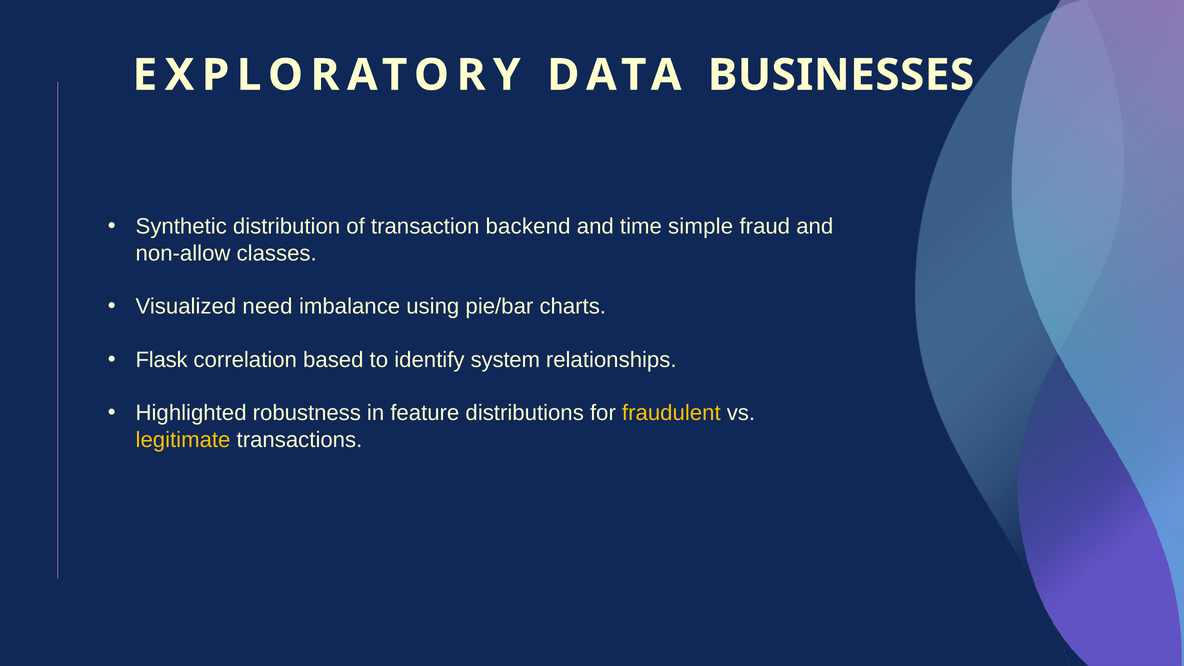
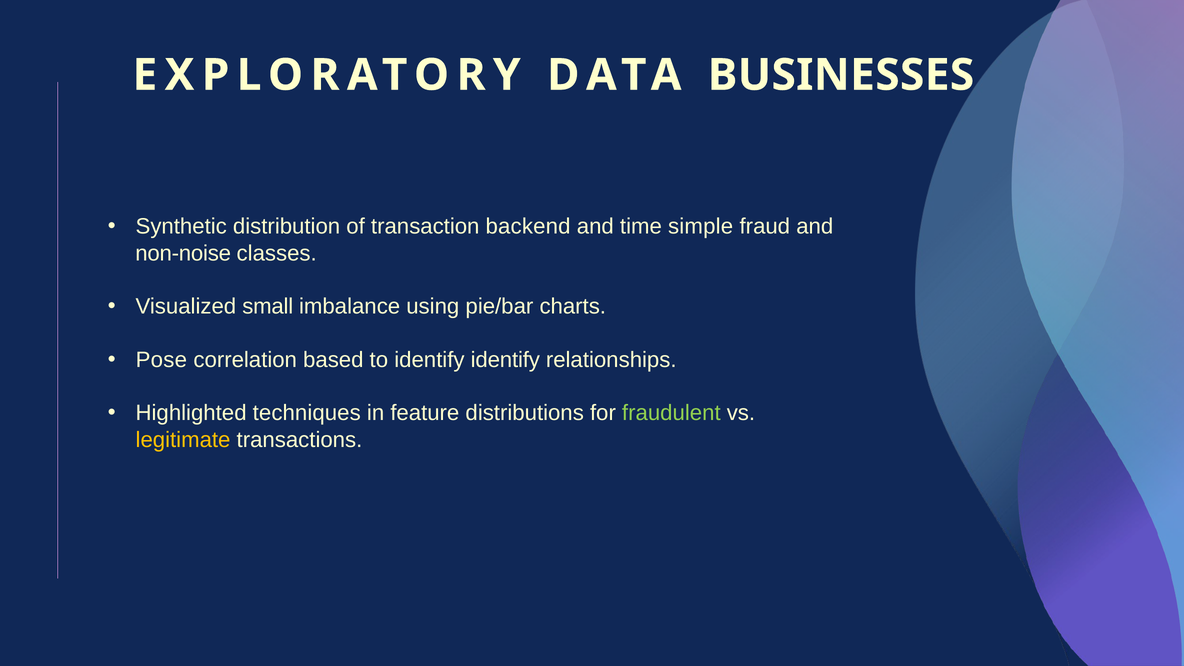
non-allow: non-allow -> non-noise
need: need -> small
Flask: Flask -> Pose
identify system: system -> identify
robustness: robustness -> techniques
fraudulent colour: yellow -> light green
